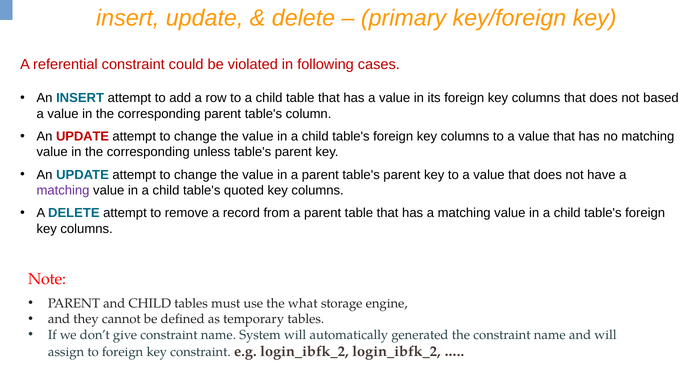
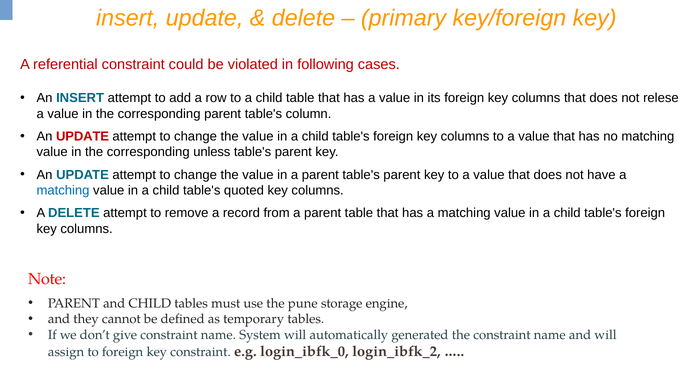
based: based -> relese
matching at (63, 190) colour: purple -> blue
what: what -> pune
e.g login_ibfk_2: login_ibfk_2 -> login_ibfk_0
